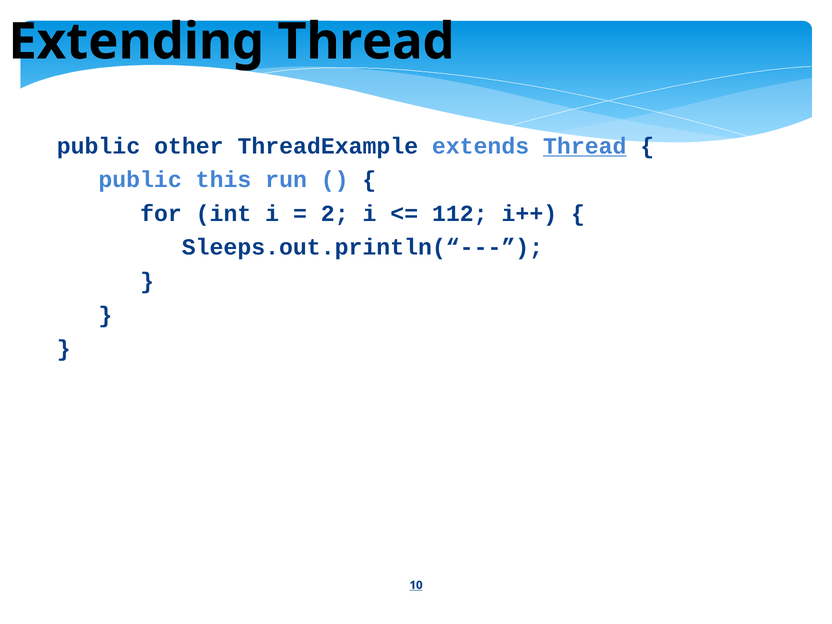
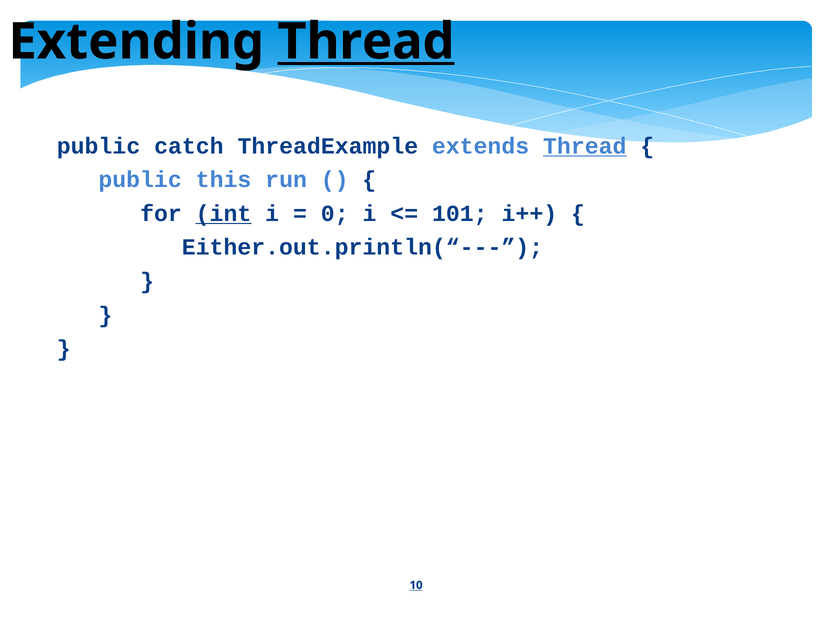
Thread at (366, 42) underline: none -> present
other: other -> catch
int underline: none -> present
2: 2 -> 0
112: 112 -> 101
Sleeps.out.println(“---: Sleeps.out.println(“--- -> Either.out.println(“---
